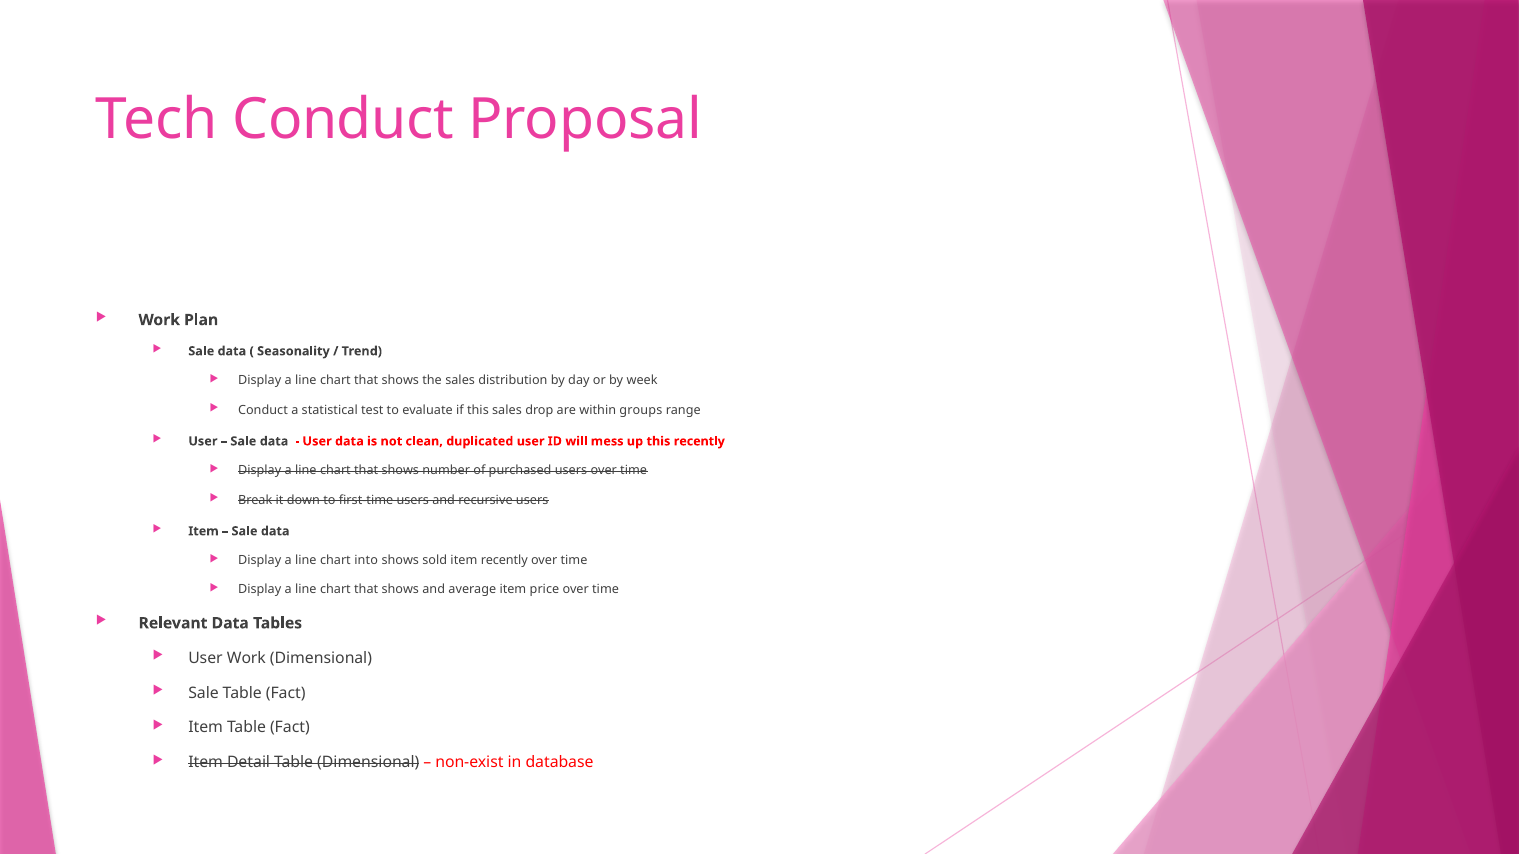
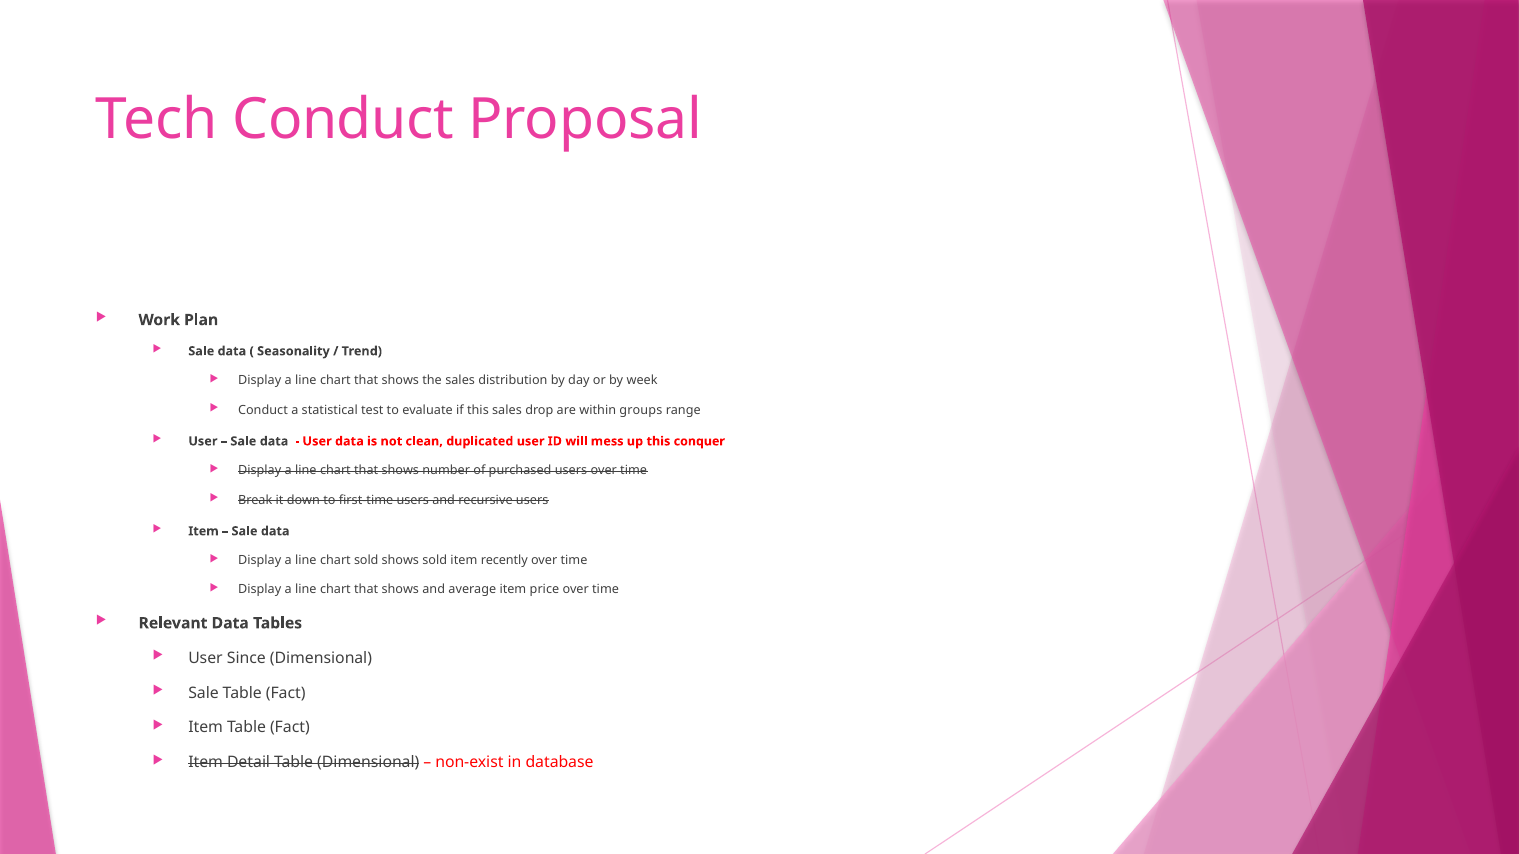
this recently: recently -> conquer
chart into: into -> sold
User Work: Work -> Since
